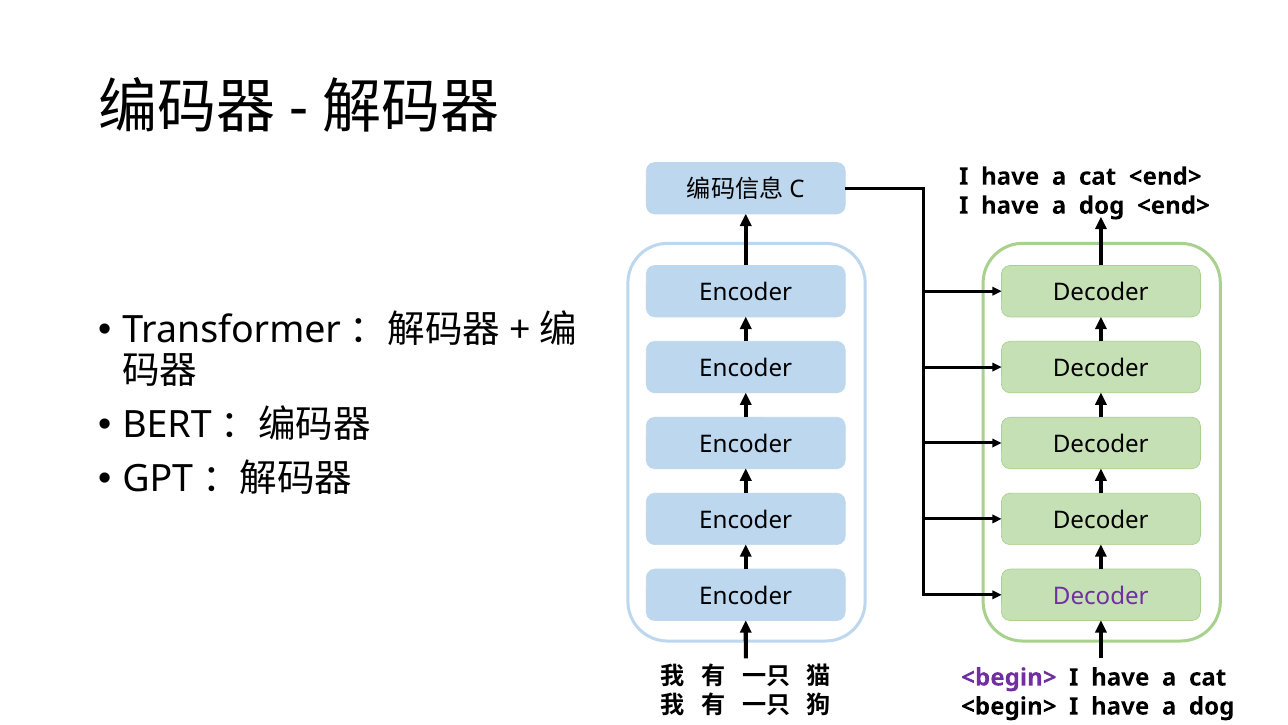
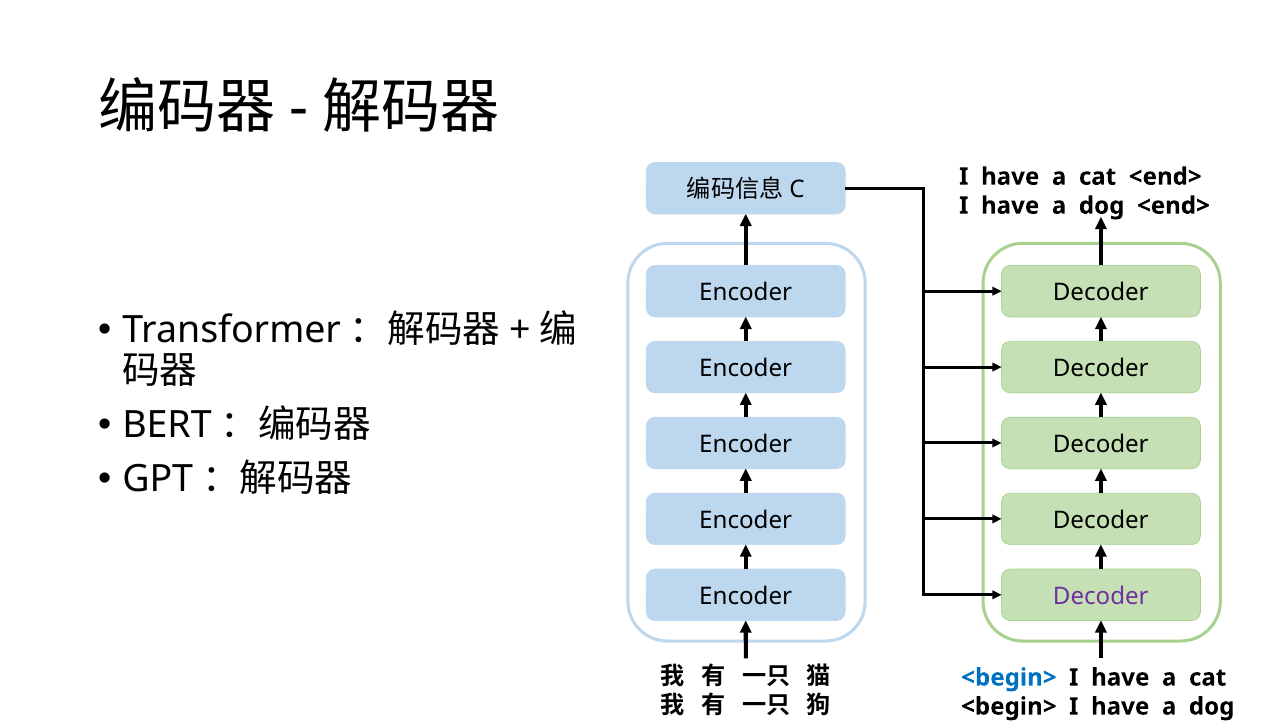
<begin> at (1009, 677) colour: purple -> blue
